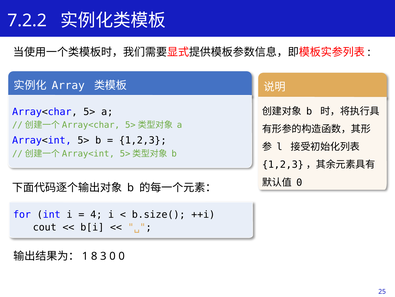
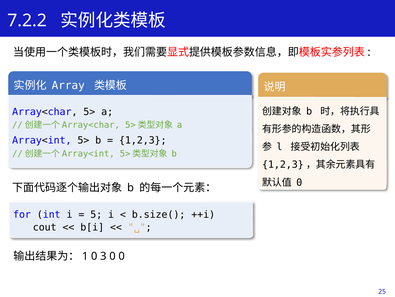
4: 4 -> 5
8 at (94, 256): 8 -> 0
